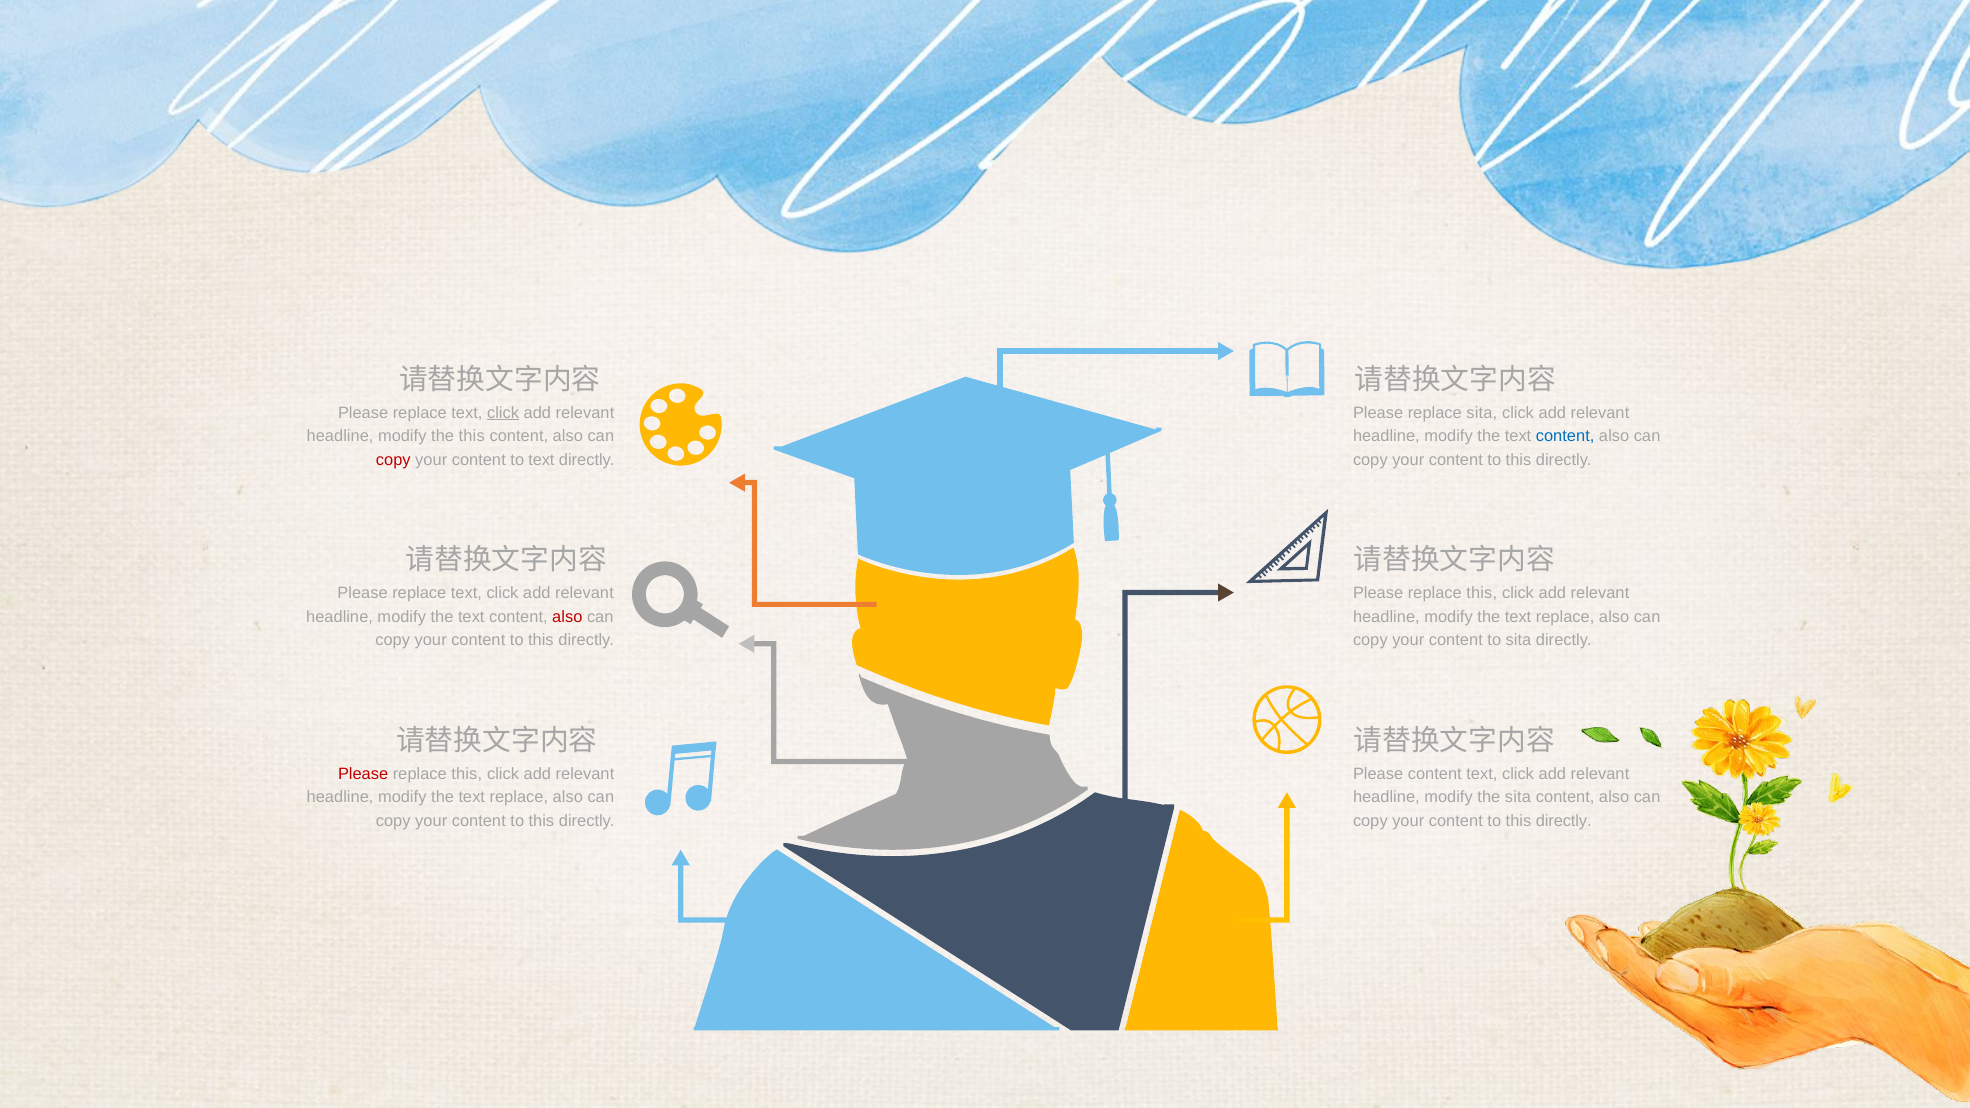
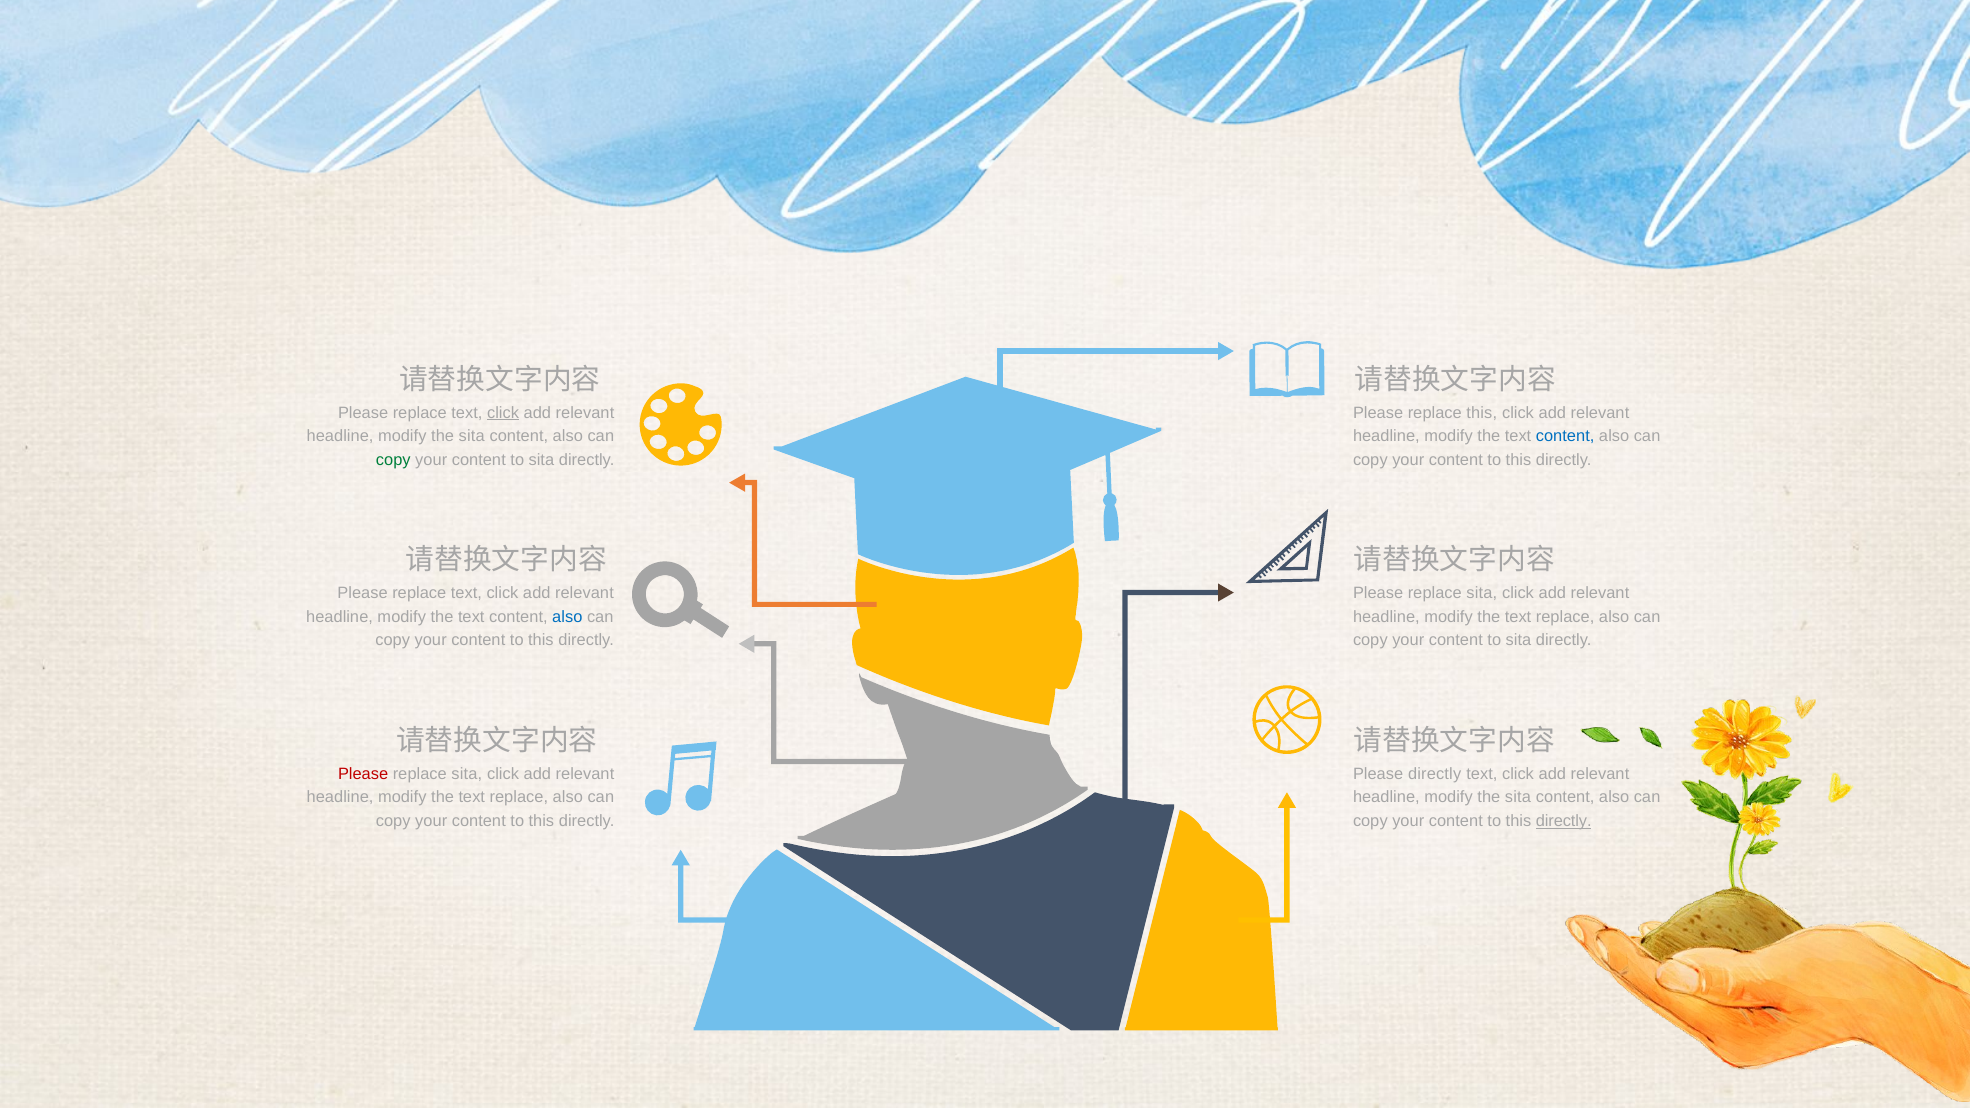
replace sita: sita -> this
this at (472, 436): this -> sita
copy at (393, 460) colour: red -> green
text at (541, 460): text -> sita
this at (1482, 593): this -> sita
also at (567, 617) colour: red -> blue
this at (467, 774): this -> sita
Please content: content -> directly
directly at (1564, 821) underline: none -> present
